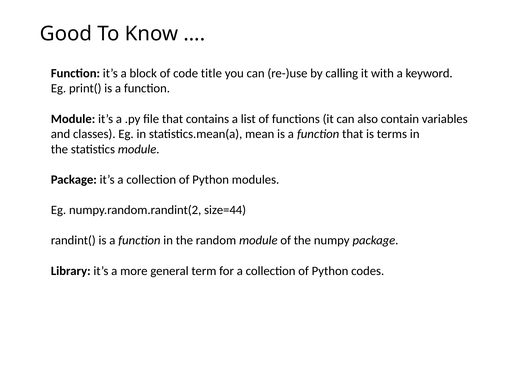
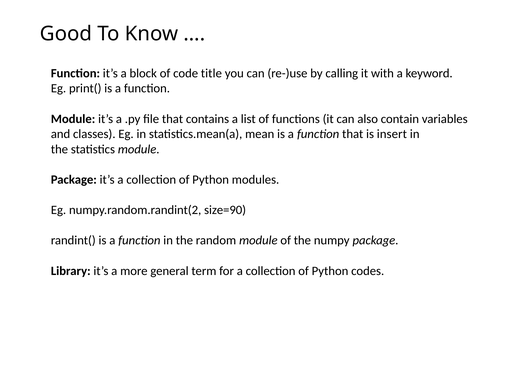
terms: terms -> insert
size=44: size=44 -> size=90
